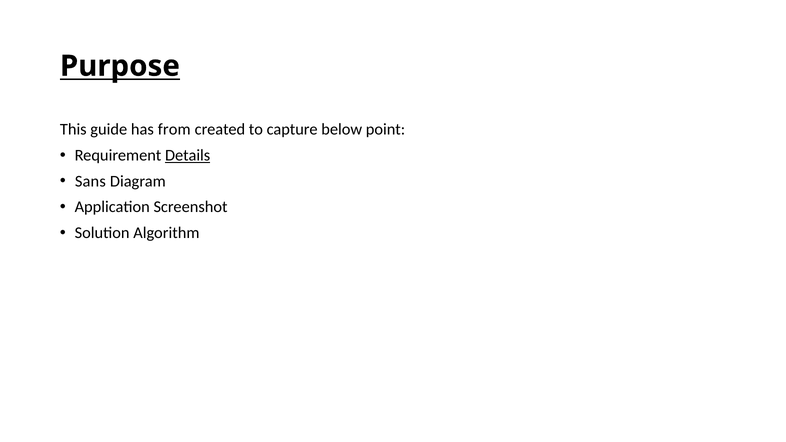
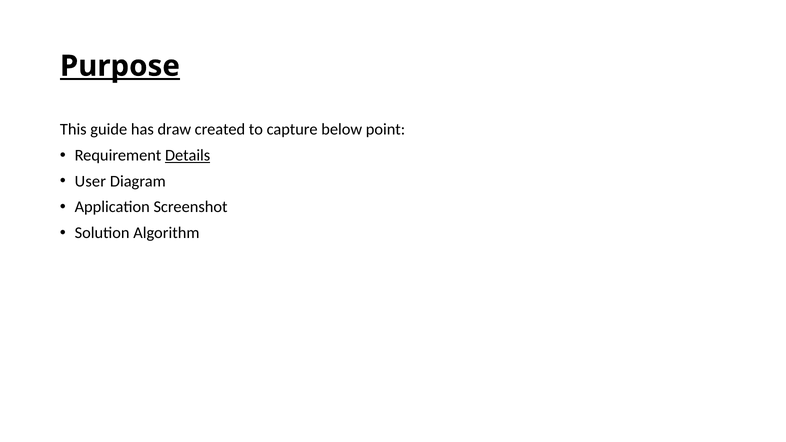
Purpose underline: none -> present
from: from -> draw
Sans: Sans -> User
